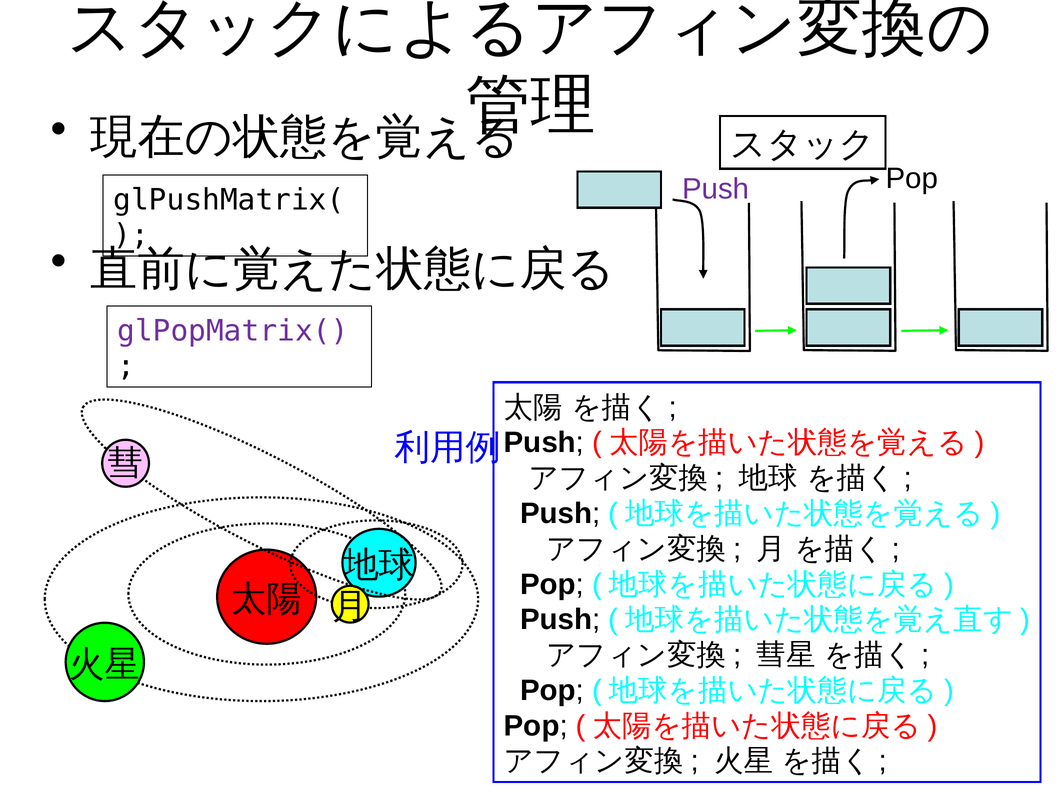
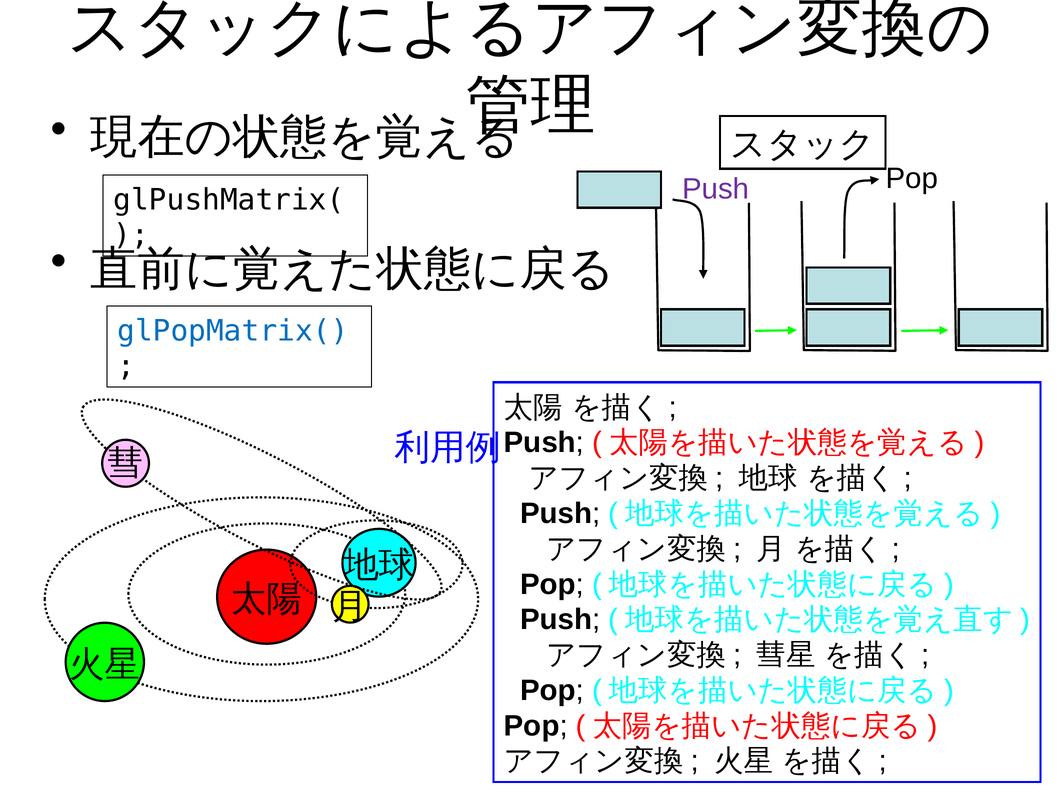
glPopMatrix( colour: purple -> blue
